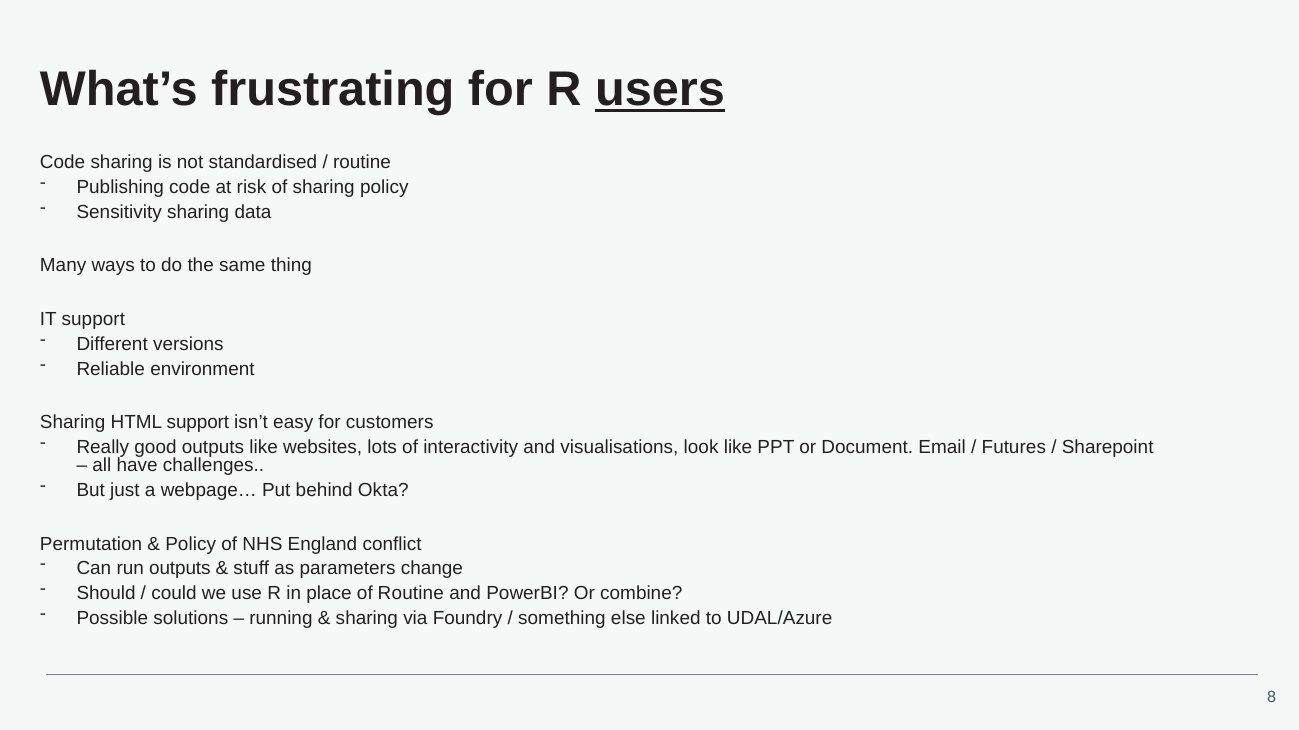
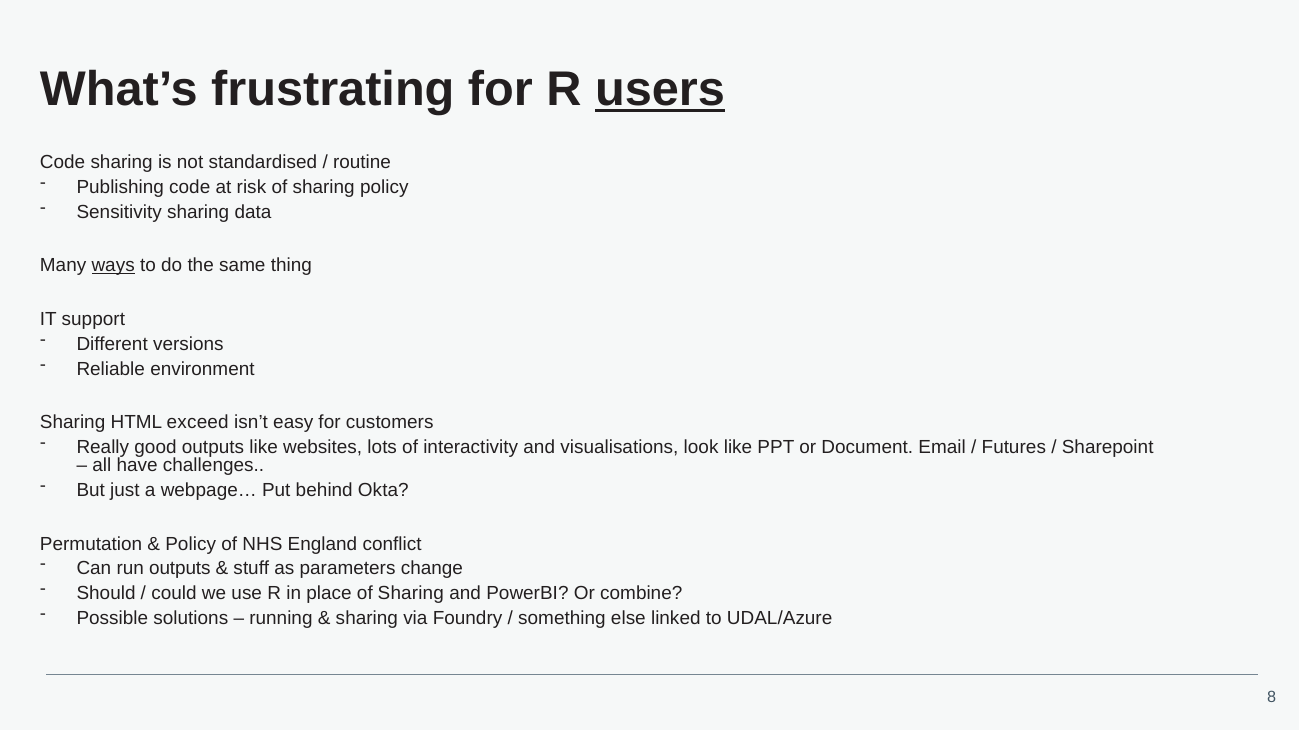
ways underline: none -> present
HTML support: support -> exceed
place of Routine: Routine -> Sharing
